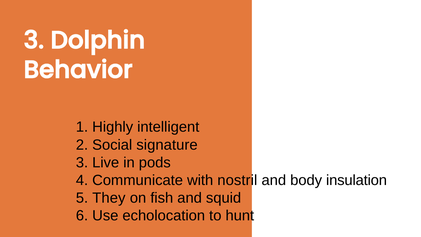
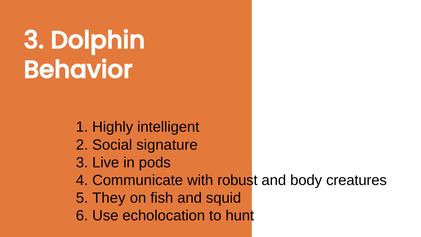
nostril: nostril -> robust
insulation: insulation -> creatures
